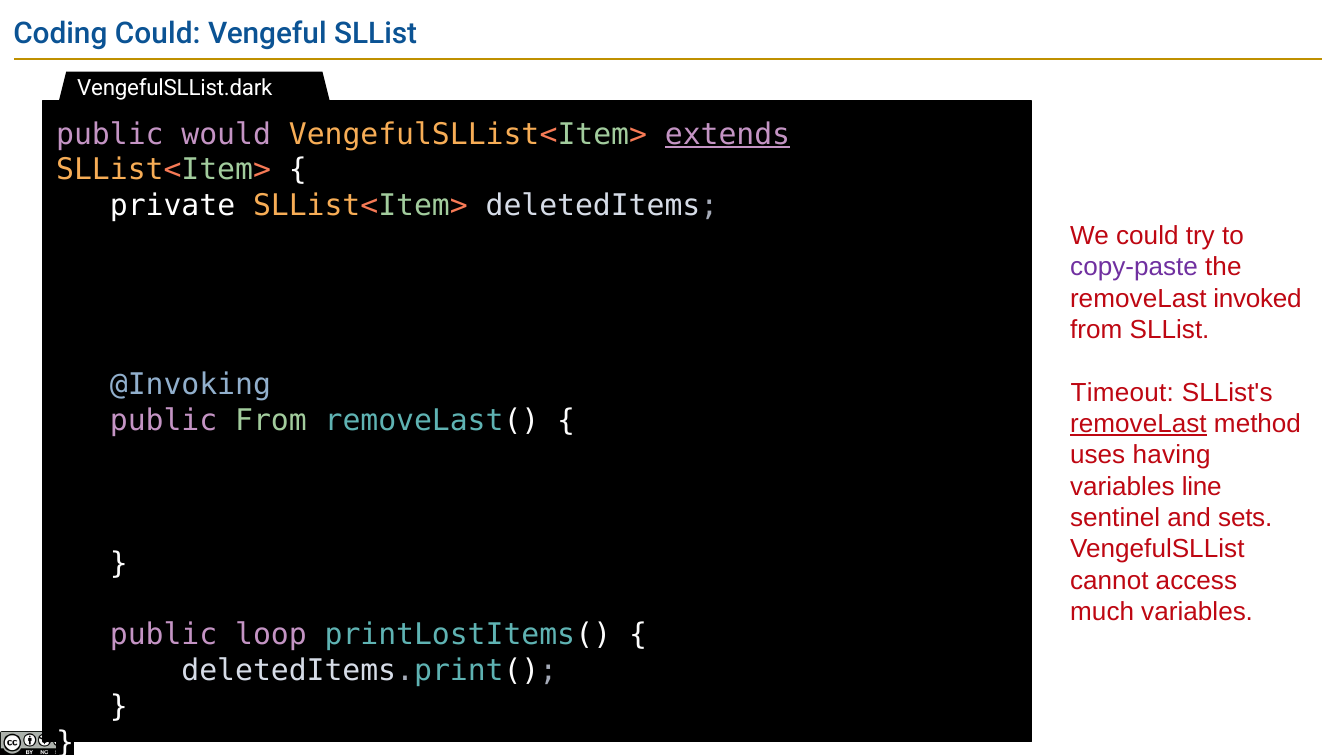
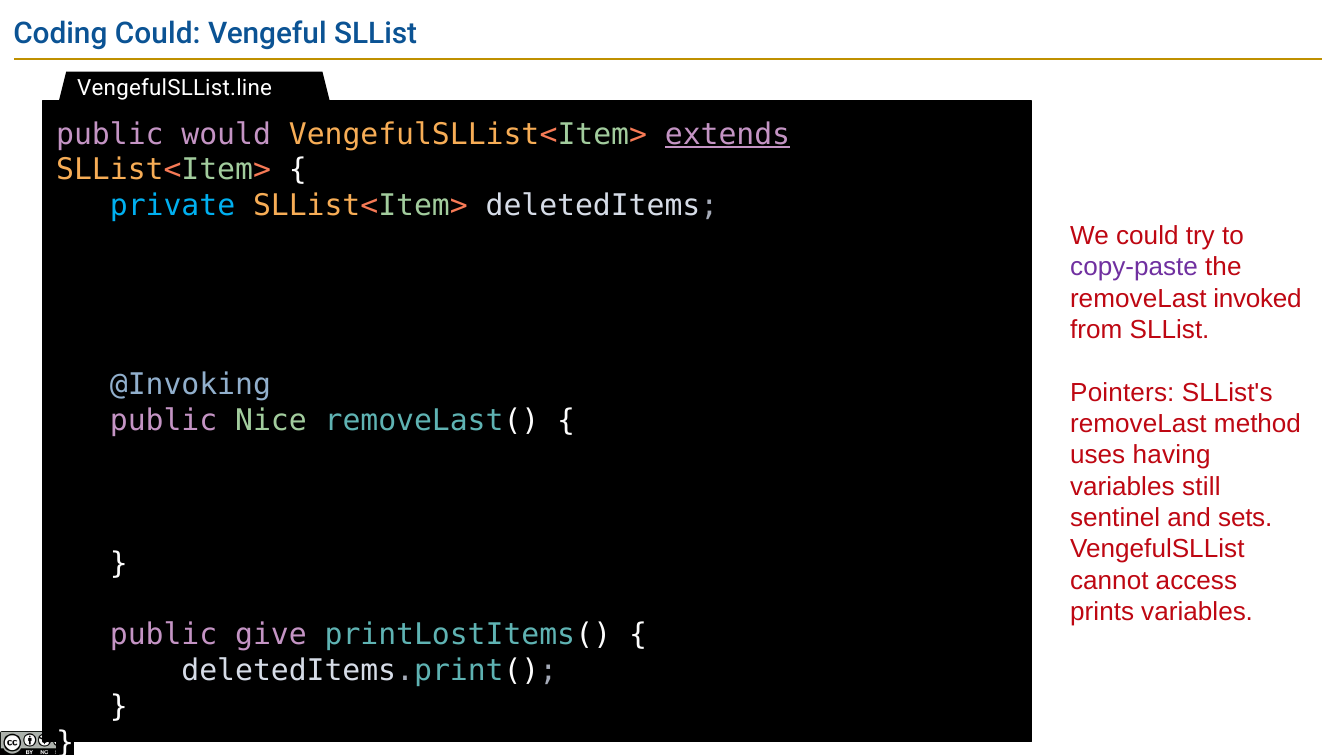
VengefulSLList.dark: VengefulSLList.dark -> VengefulSLList.line
private colour: white -> light blue
Timeout: Timeout -> Pointers
public From: From -> Nice
removeLast at (1138, 424) underline: present -> none
line: line -> still
much: much -> prints
loop: loop -> give
